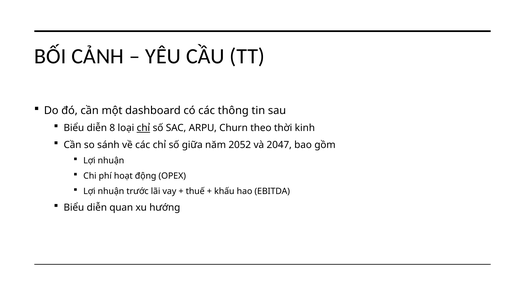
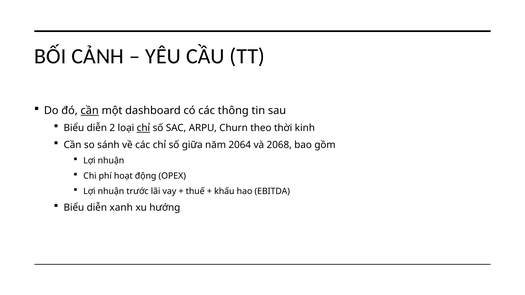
cần at (90, 111) underline: none -> present
8: 8 -> 2
2052: 2052 -> 2064
2047: 2047 -> 2068
quan: quan -> xanh
